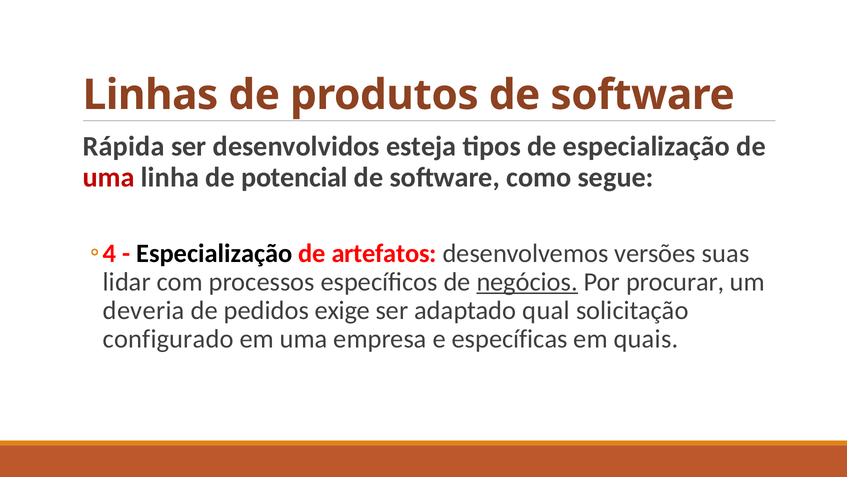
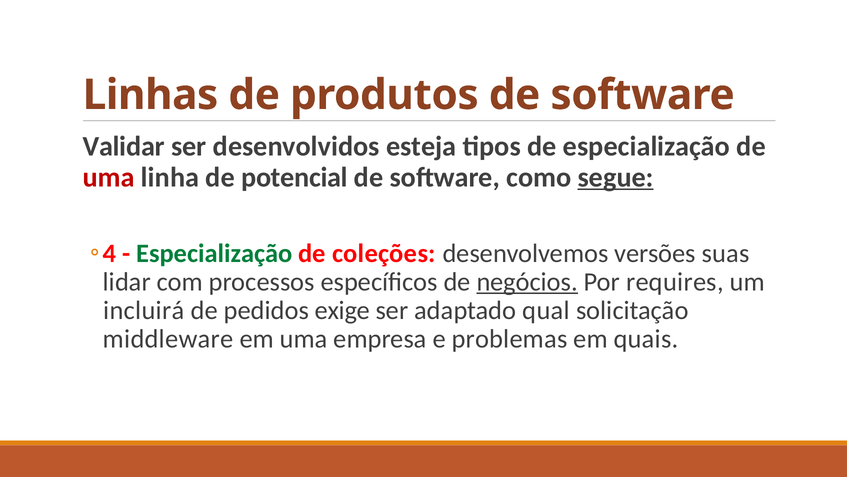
Rápida: Rápida -> Validar
segue underline: none -> present
Especialização at (214, 253) colour: black -> green
artefatos: artefatos -> coleções
procurar: procurar -> requires
deveria: deveria -> incluirá
configurado: configurado -> middleware
específicas: específicas -> problemas
